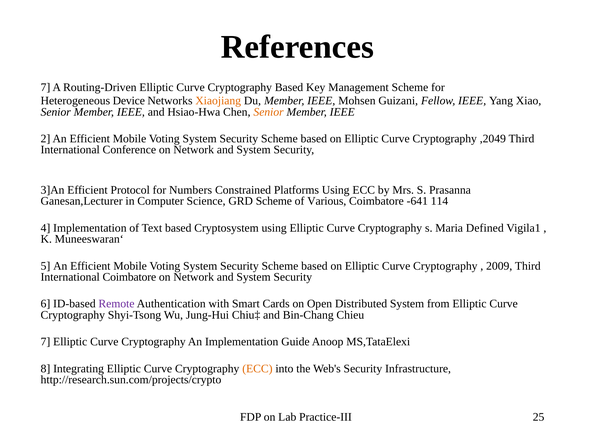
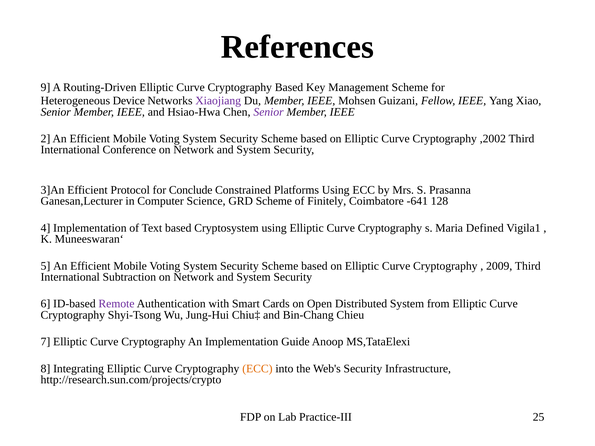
7 at (45, 87): 7 -> 9
Xiaojiang colour: orange -> purple
Senior at (269, 112) colour: orange -> purple
,2049: ,2049 -> ,2002
Numbers: Numbers -> Conclude
Various: Various -> Finitely
114: 114 -> 128
International Coimbatore: Coimbatore -> Subtraction
